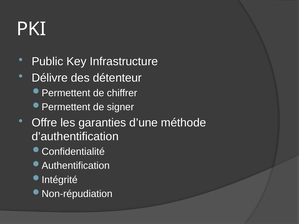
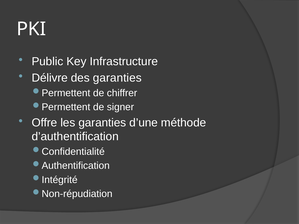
des détenteur: détenteur -> garanties
